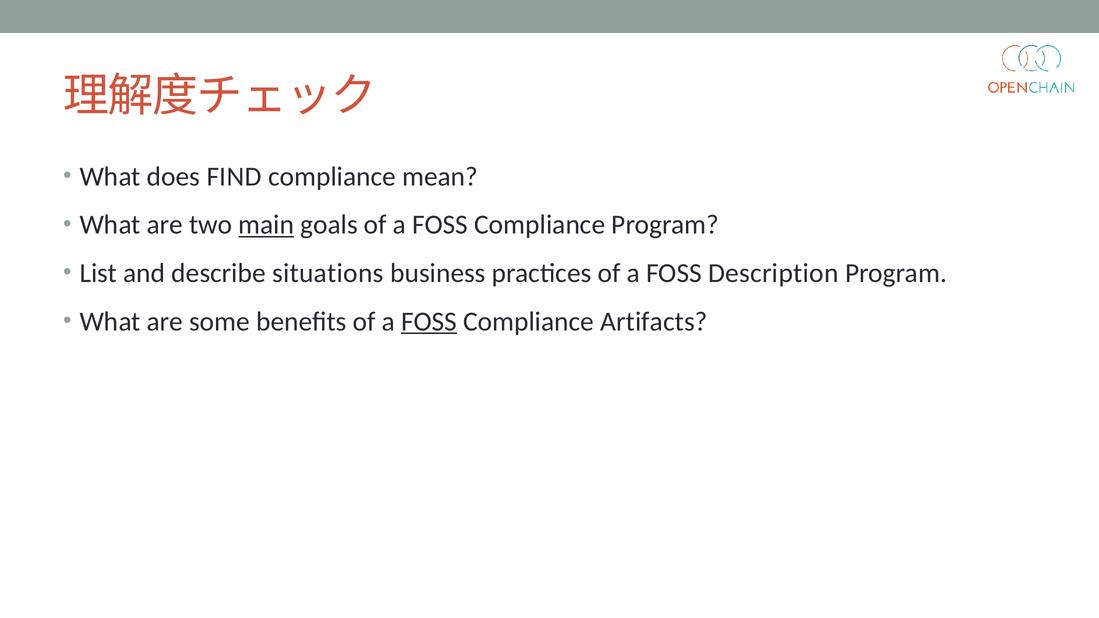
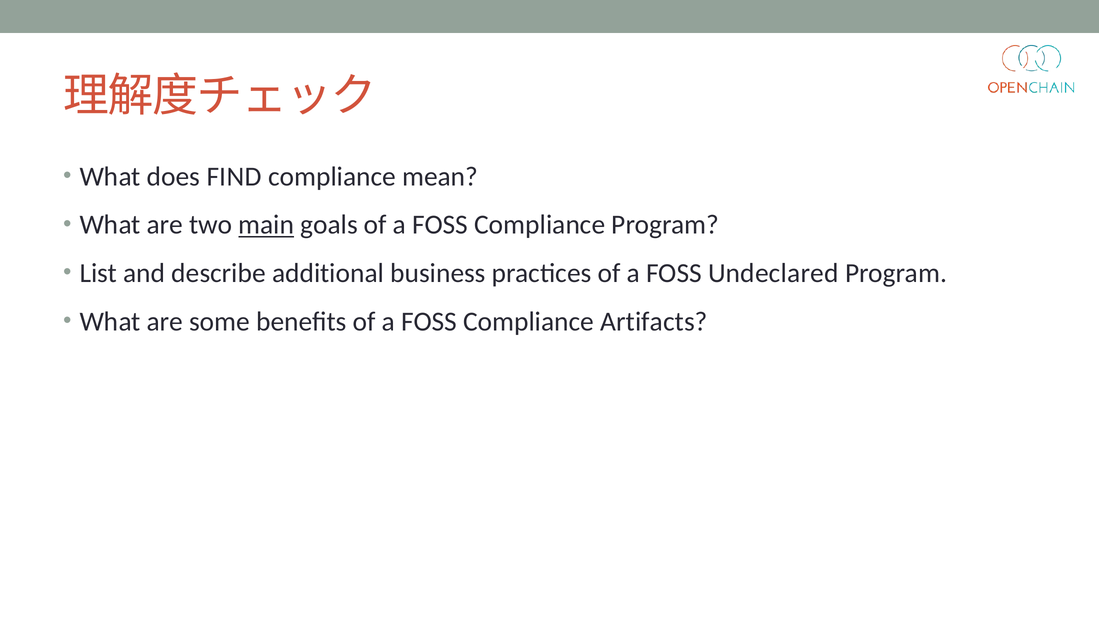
situations: situations -> additional
Description: Description -> Undeclared
FOSS at (429, 322) underline: present -> none
